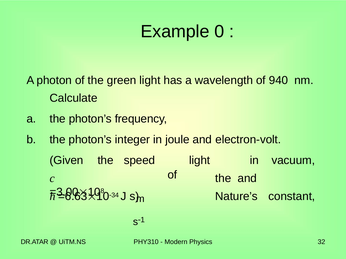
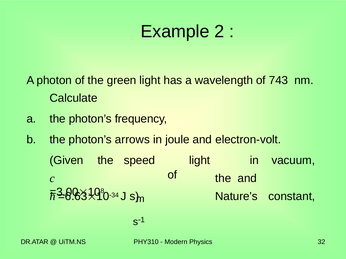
0: 0 -> 2
940: 940 -> 743
integer: integer -> arrows
